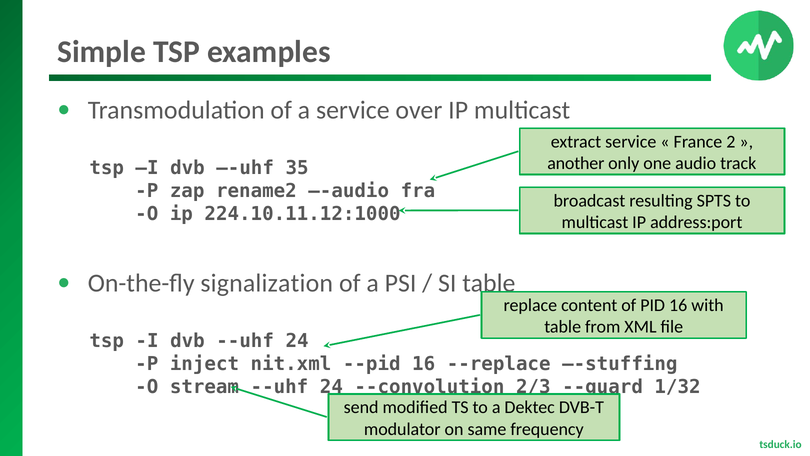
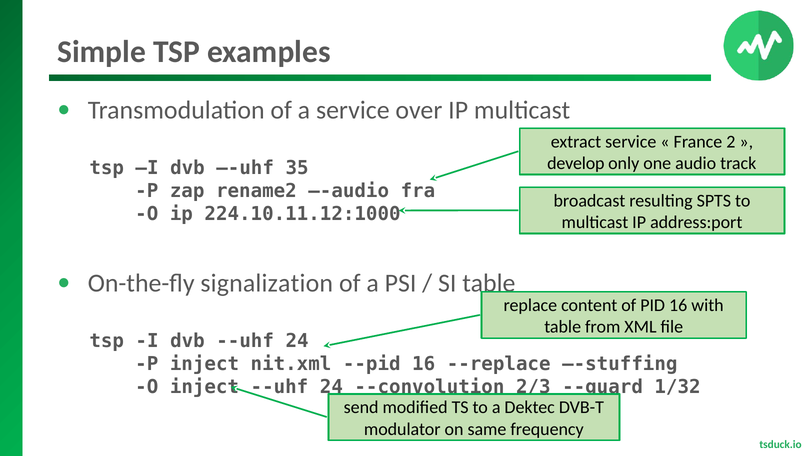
another: another -> develop
O stream: stream -> inject
